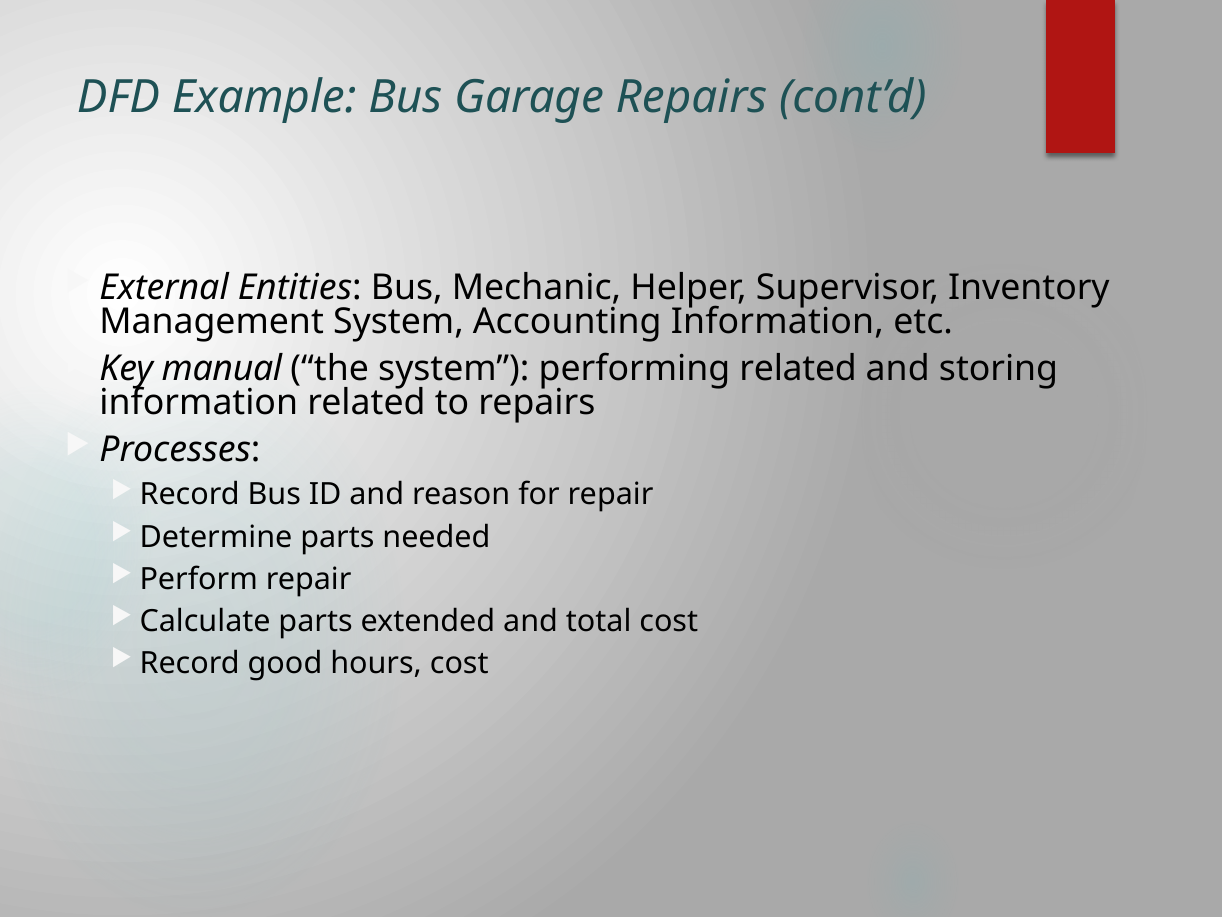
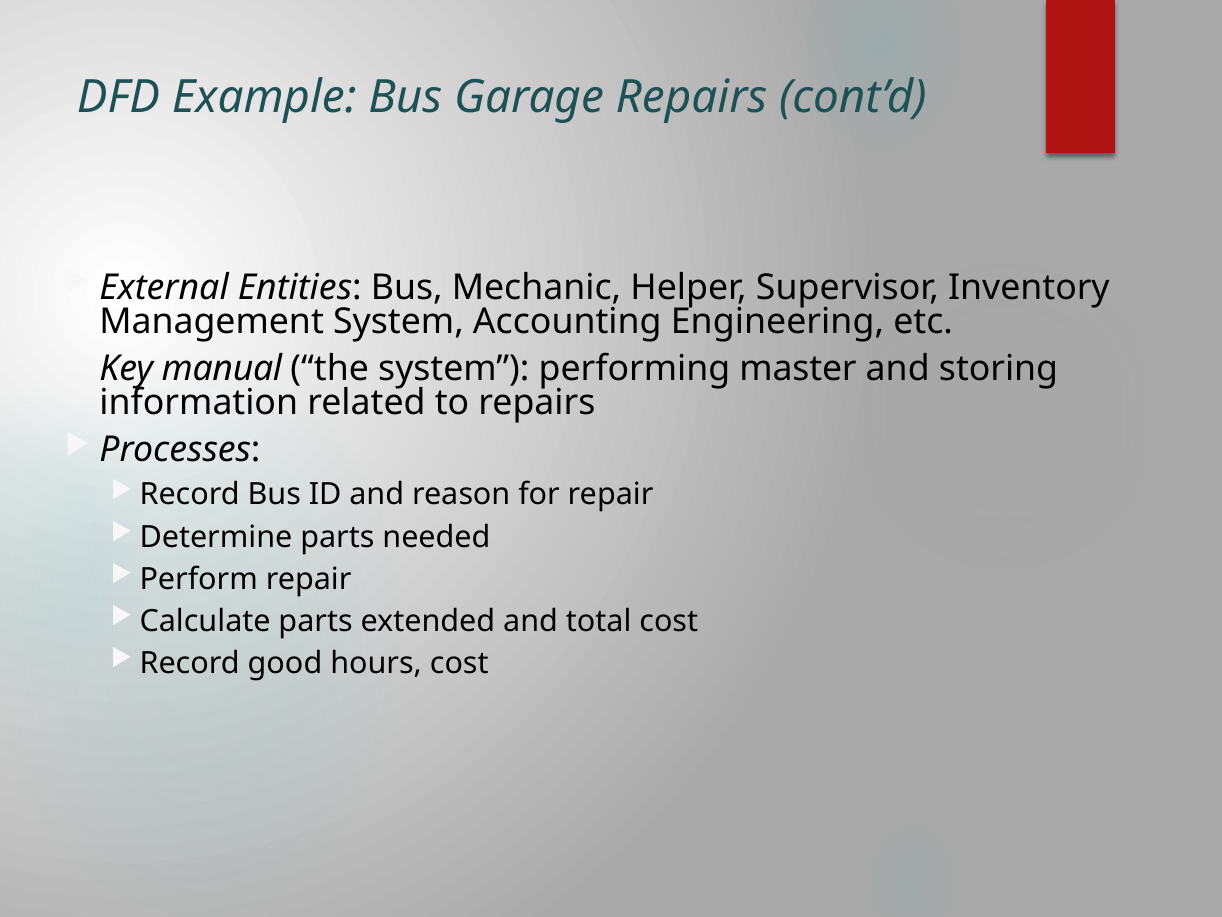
Accounting Information: Information -> Engineering
performing related: related -> master
